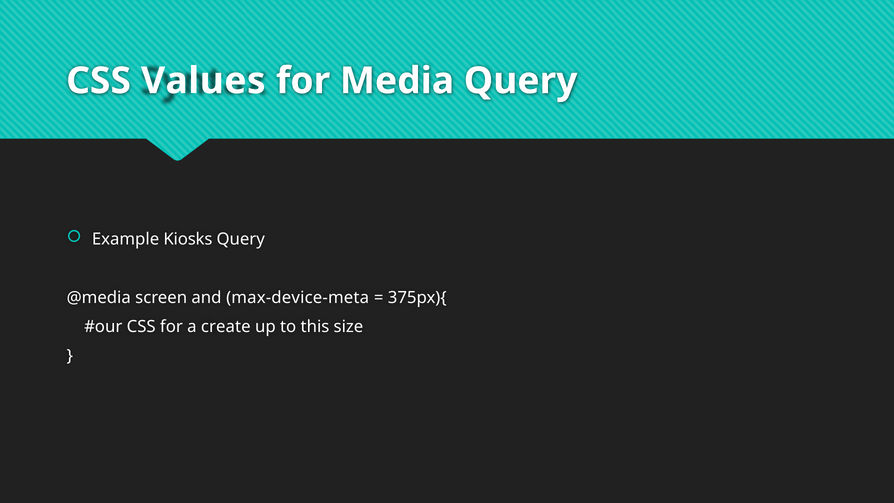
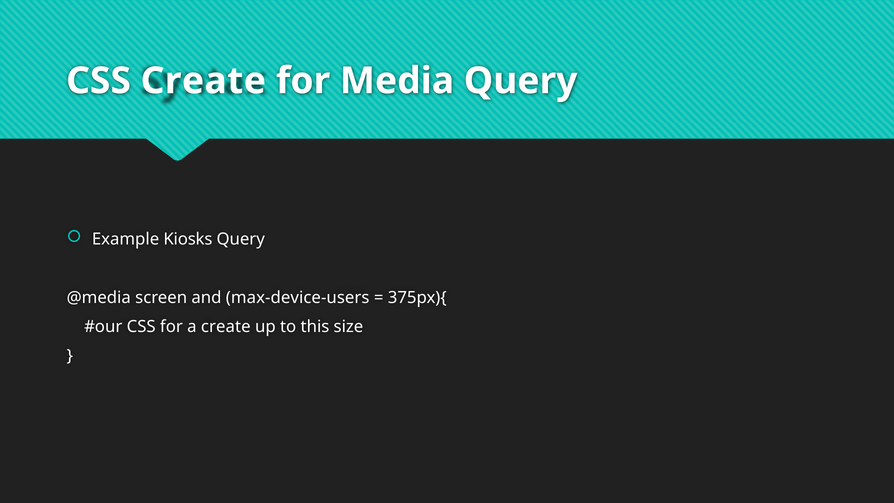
CSS Values: Values -> Create
max-device-meta: max-device-meta -> max-device-users
